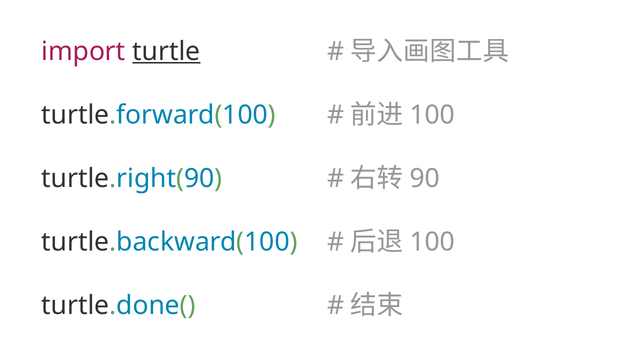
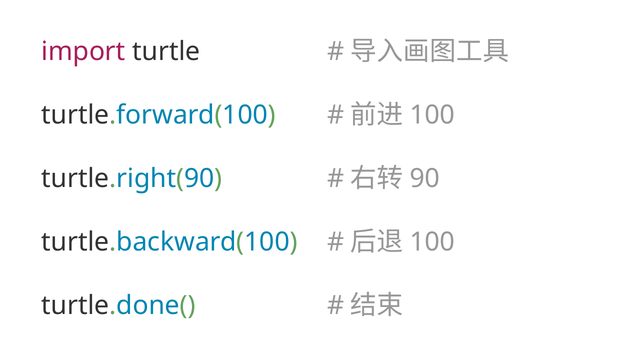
turtle underline: present -> none
